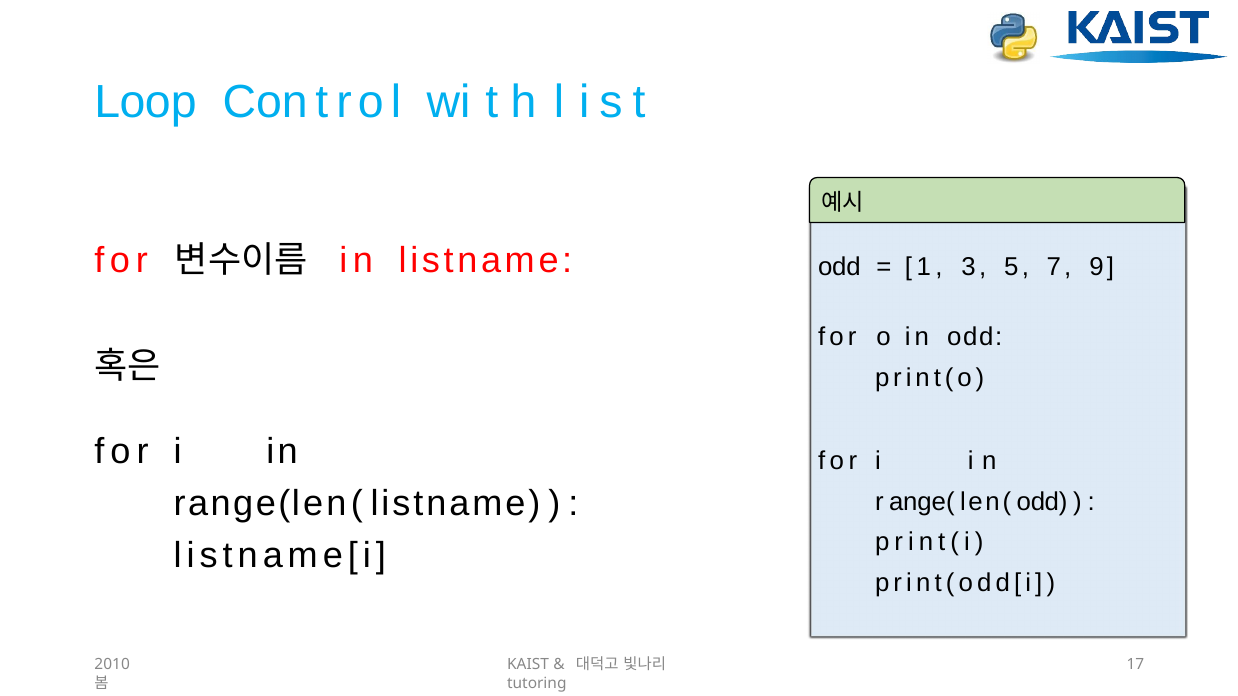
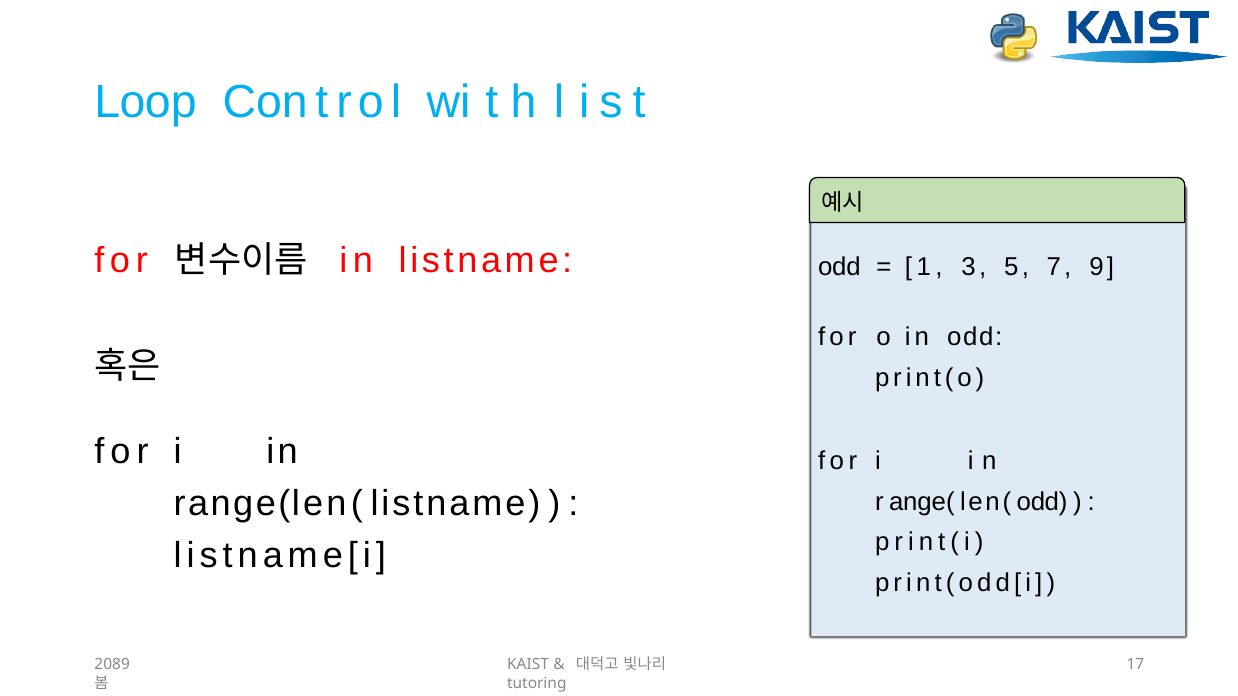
2010: 2010 -> 2089
